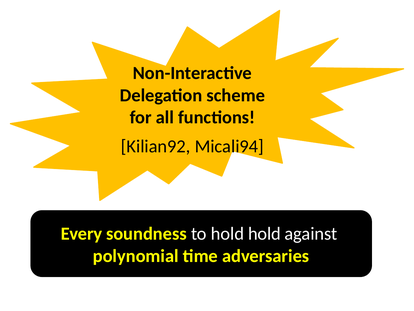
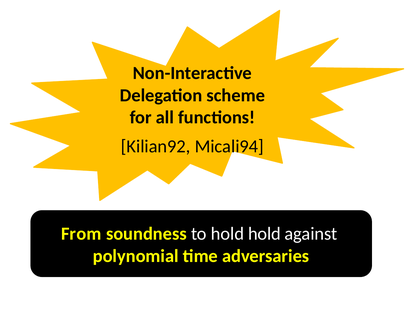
Every: Every -> From
